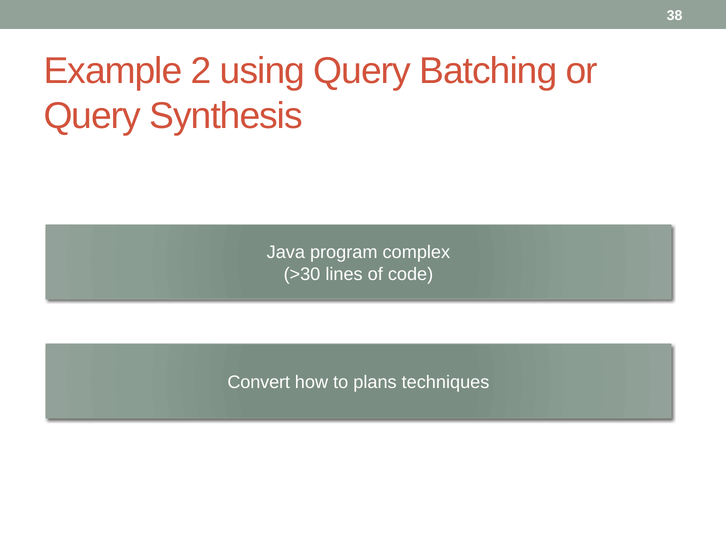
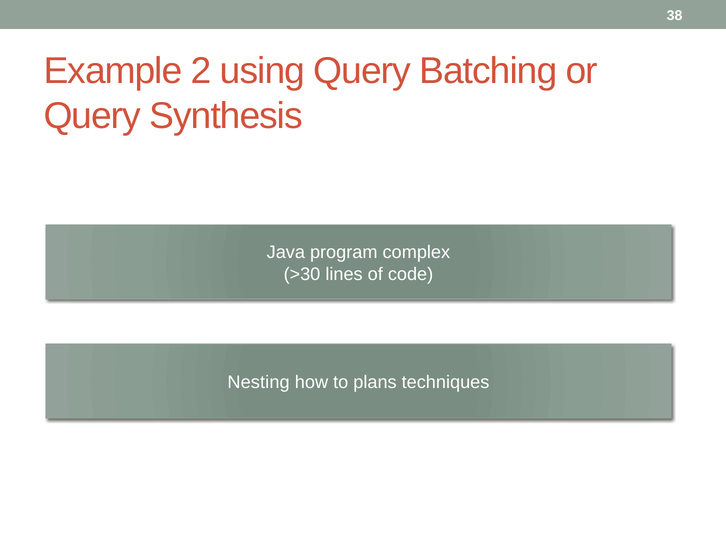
Convert: Convert -> Nesting
